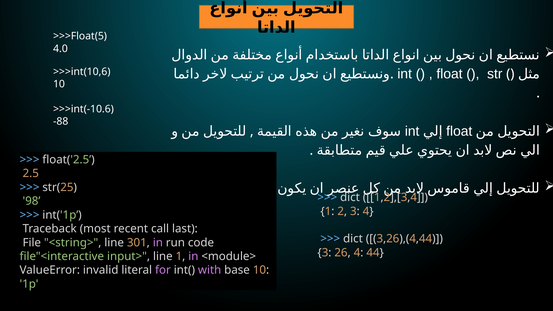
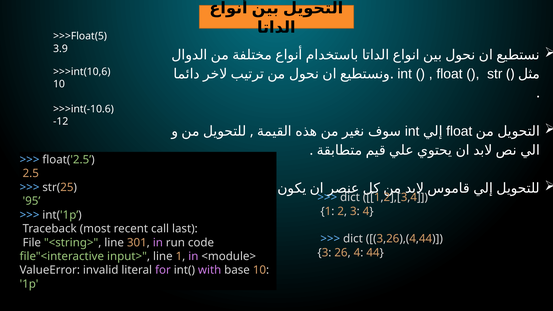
4.0: 4.0 -> 3.9
-88: -88 -> -12
98: 98 -> 95
